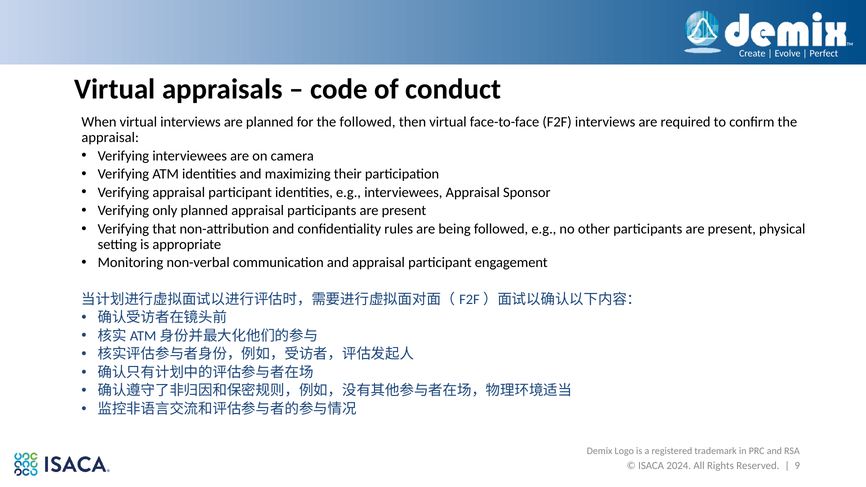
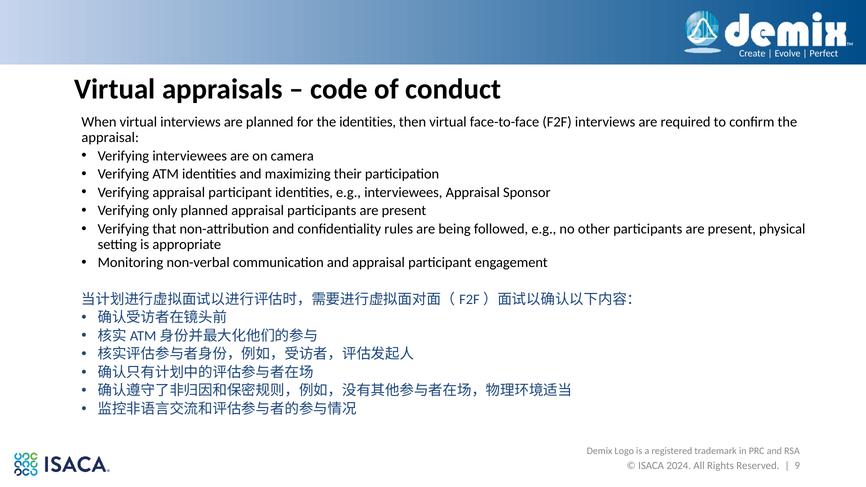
the followed: followed -> identities
